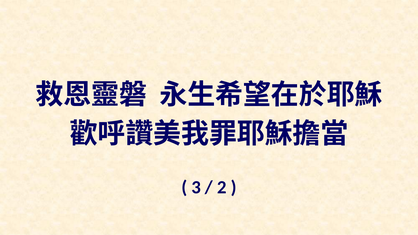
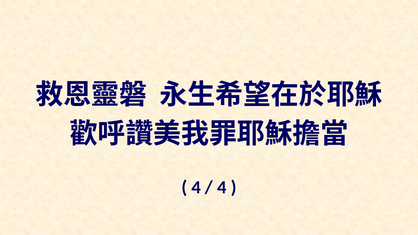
3 at (196, 187): 3 -> 4
2 at (222, 187): 2 -> 4
